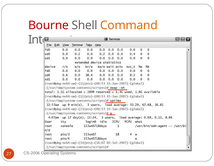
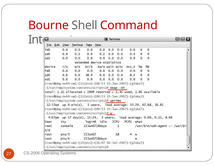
Command colour: orange -> red
